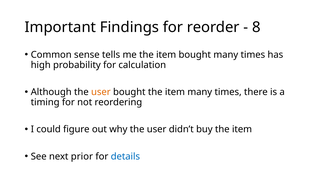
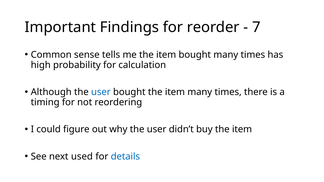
8: 8 -> 7
user at (101, 92) colour: orange -> blue
prior: prior -> used
